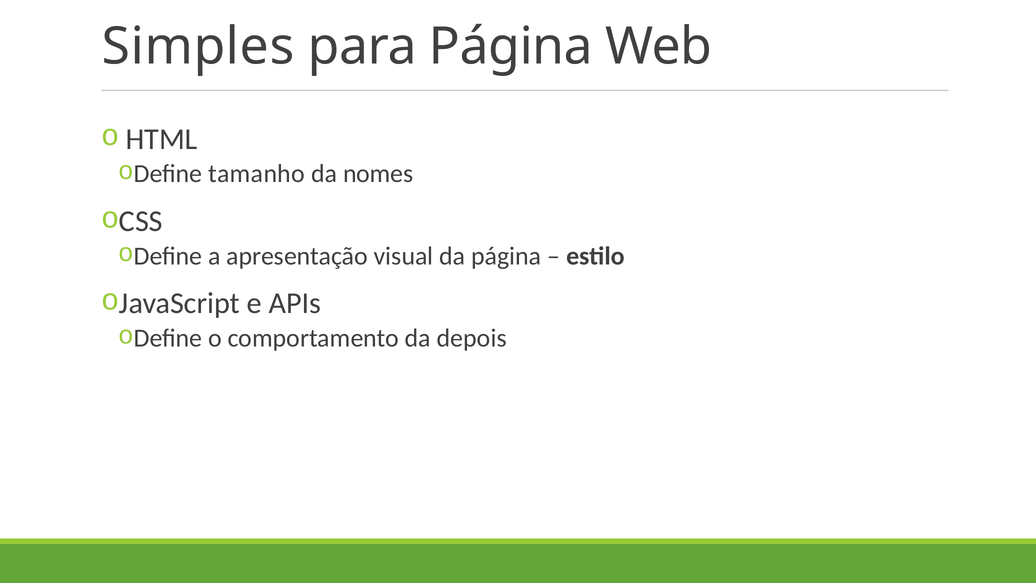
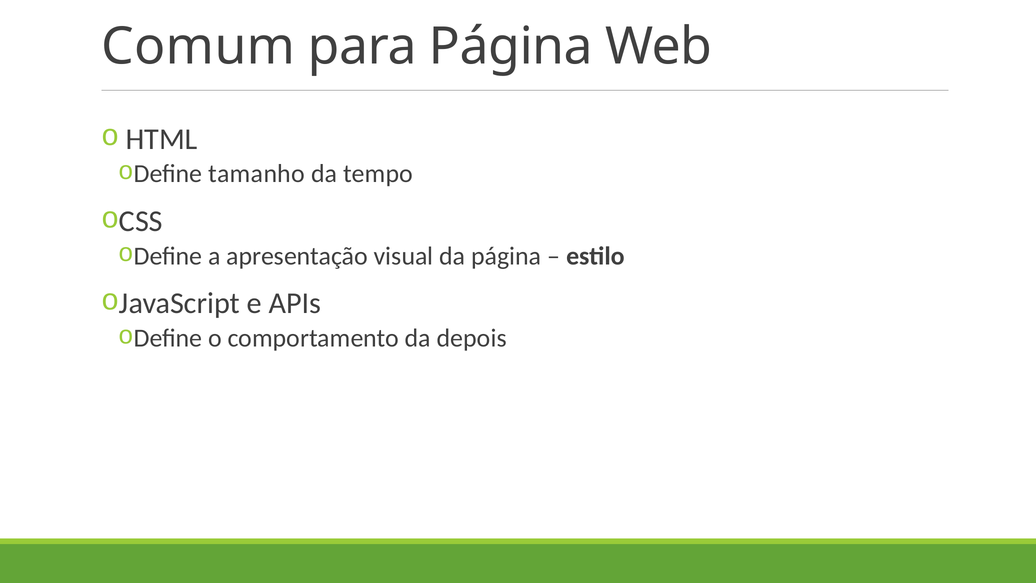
Simples: Simples -> Comum
nomes: nomes -> tempo
